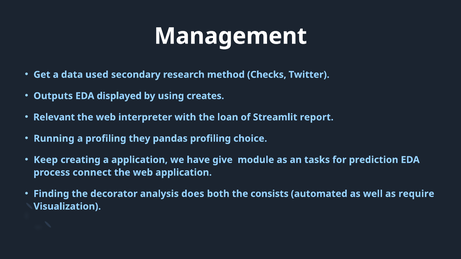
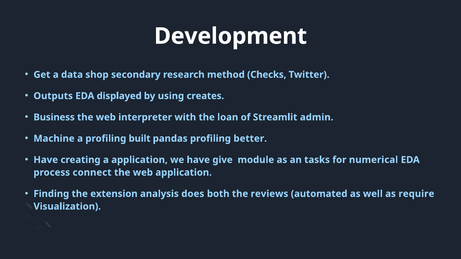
Management: Management -> Development
used: used -> shop
Relevant: Relevant -> Business
report: report -> admin
Running: Running -> Machine
they: they -> built
choice: choice -> better
Keep at (46, 160): Keep -> Have
prediction: prediction -> numerical
decorator: decorator -> extension
consists: consists -> reviews
